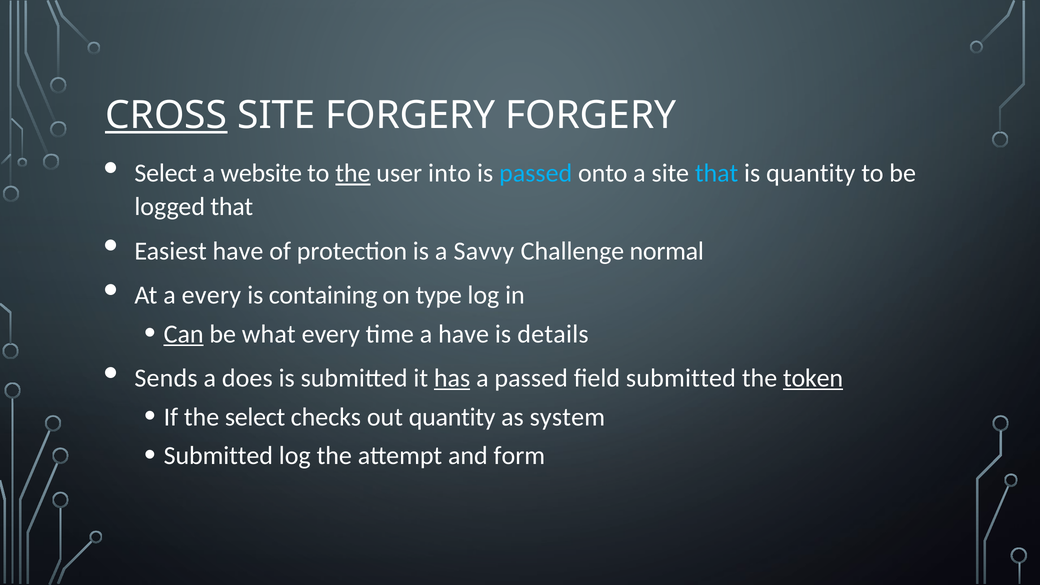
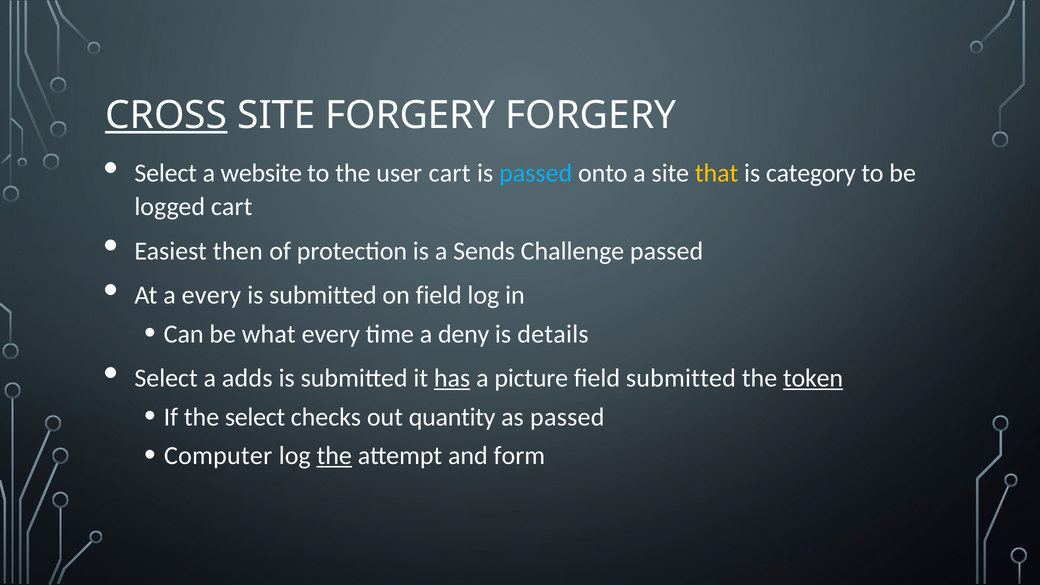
the at (353, 173) underline: present -> none
user into: into -> cart
that at (717, 173) colour: light blue -> yellow
is quantity: quantity -> category
logged that: that -> cart
Easiest have: have -> then
Savvy: Savvy -> Sends
Challenge normal: normal -> passed
containing at (323, 295): containing -> submitted
on type: type -> field
Can underline: present -> none
a have: have -> deny
Sends at (166, 378): Sends -> Select
does: does -> adds
a passed: passed -> picture
as system: system -> passed
Submitted at (218, 456): Submitted -> Computer
the at (334, 456) underline: none -> present
